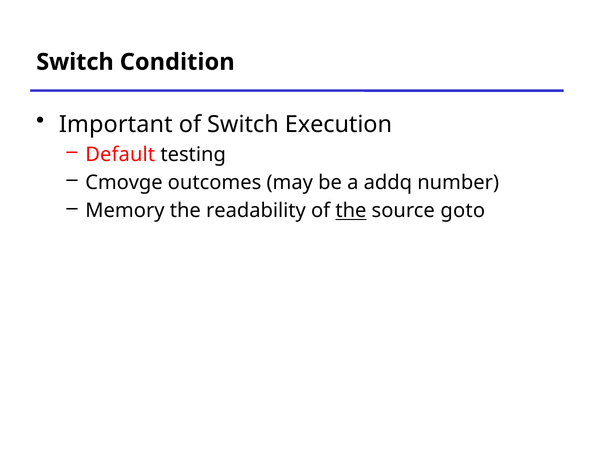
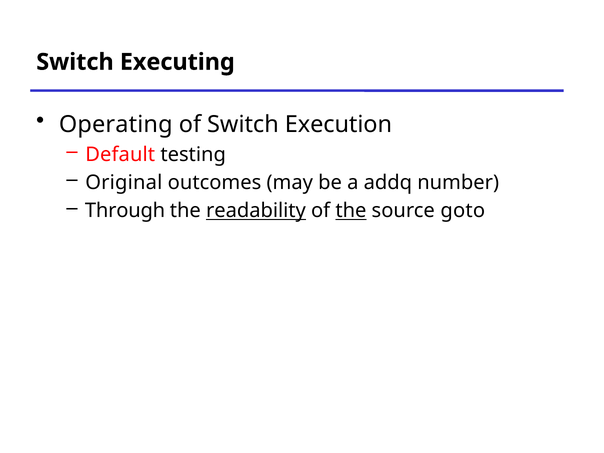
Condition: Condition -> Executing
Important: Important -> Operating
Cmovge: Cmovge -> Original
Memory: Memory -> Through
readability underline: none -> present
